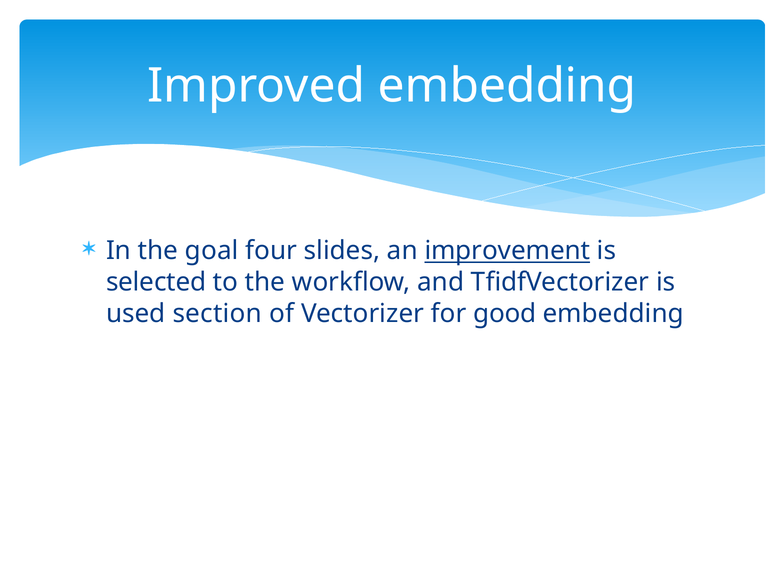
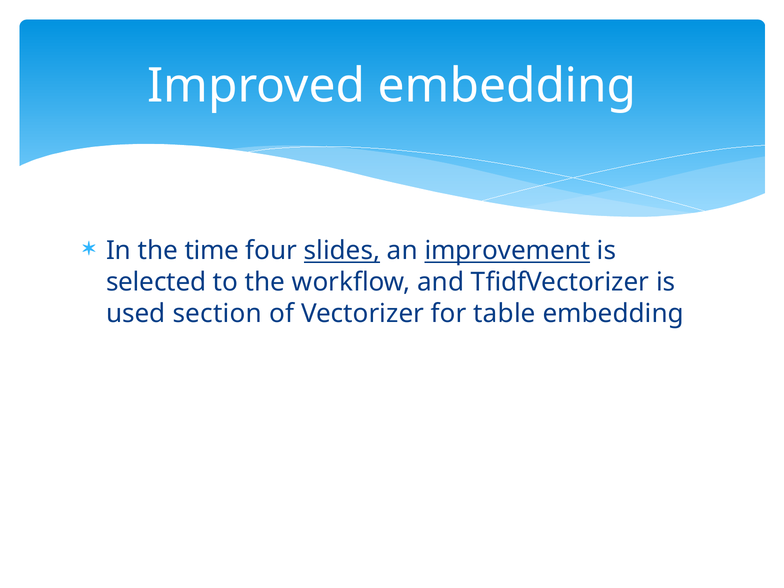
goal: goal -> time
slides underline: none -> present
good: good -> table
